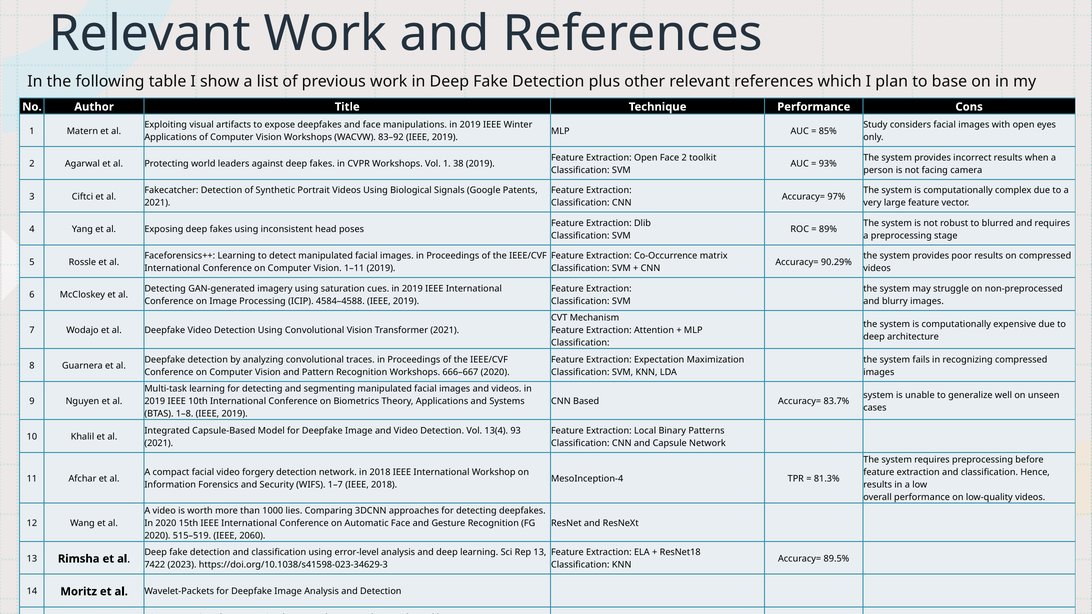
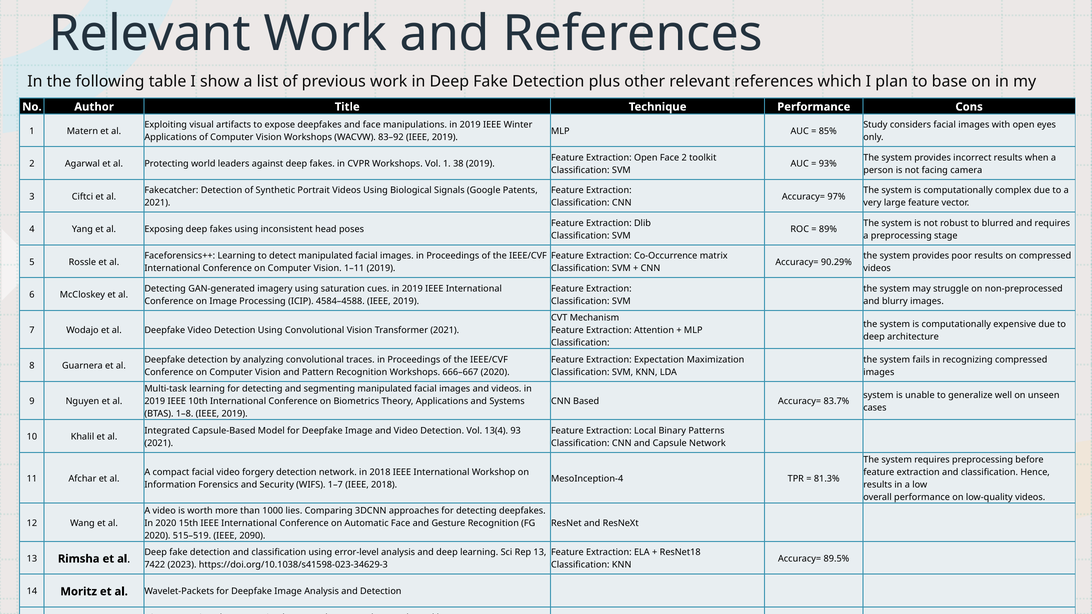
2060: 2060 -> 2090
